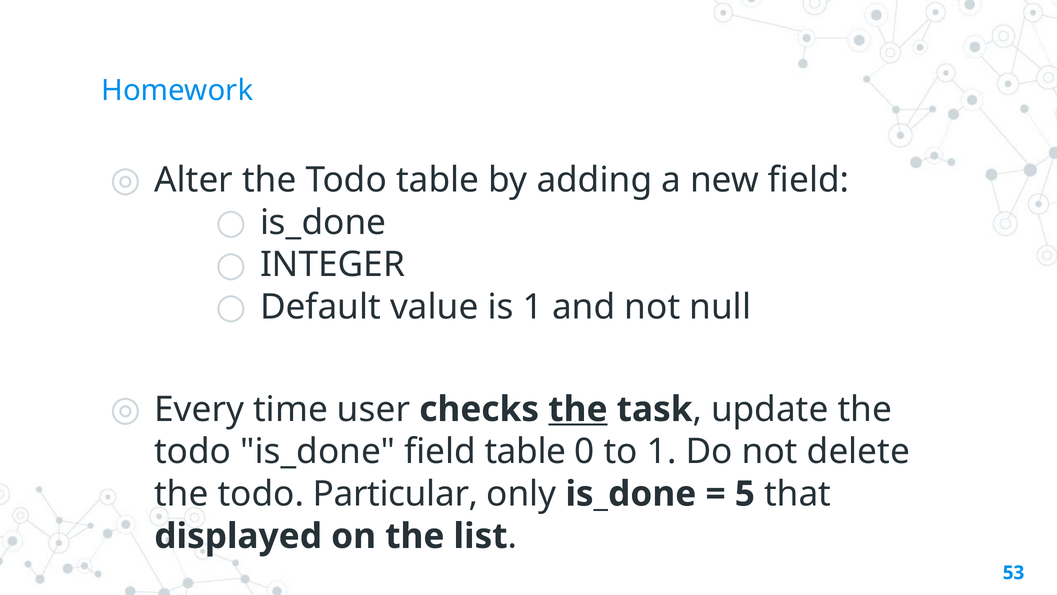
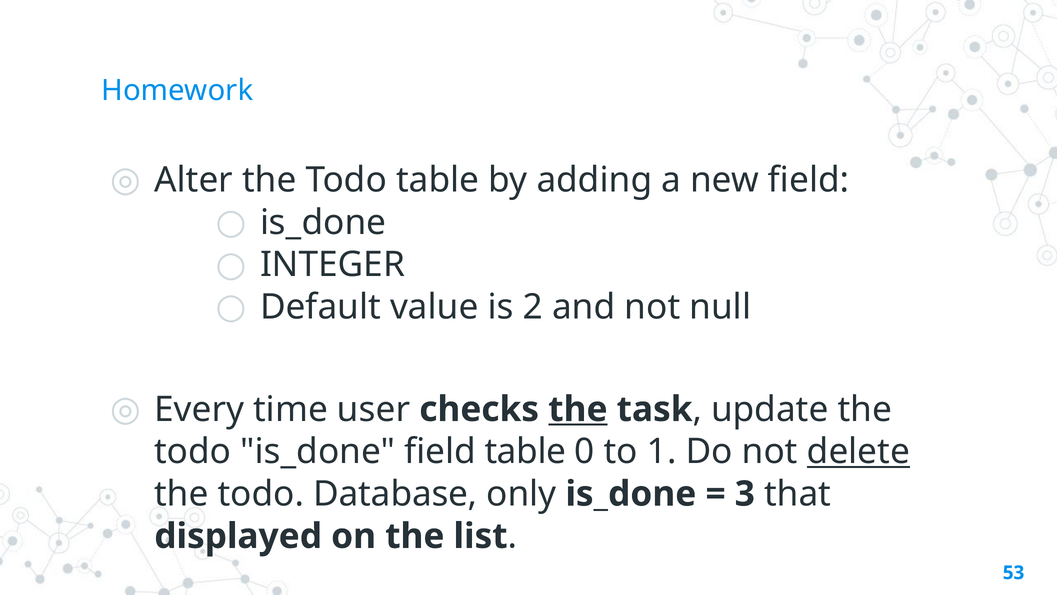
is 1: 1 -> 2
delete underline: none -> present
Particular: Particular -> Database
5: 5 -> 3
